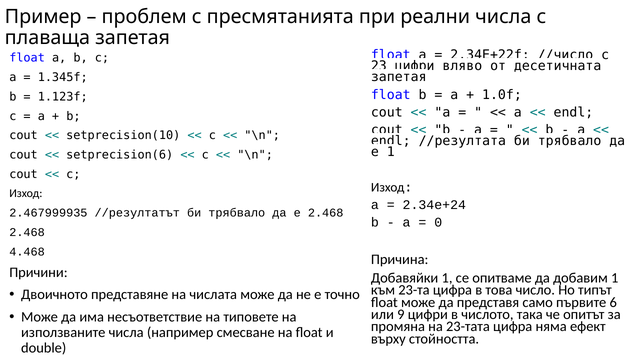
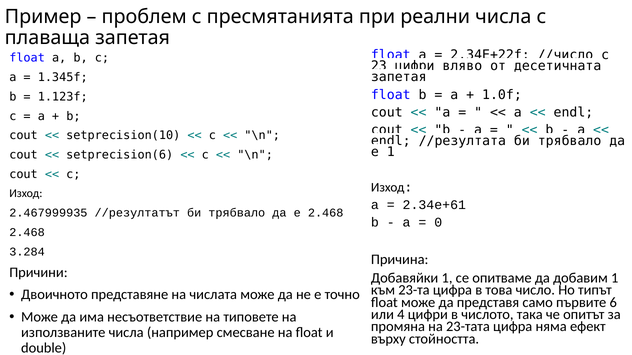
2.34e+24: 2.34e+24 -> 2.34e+61
4.468: 4.468 -> 3.284
9: 9 -> 4
